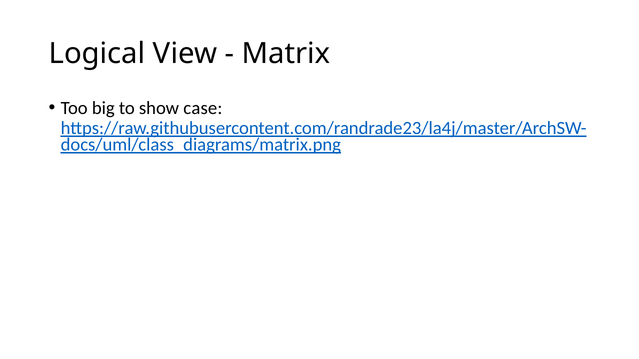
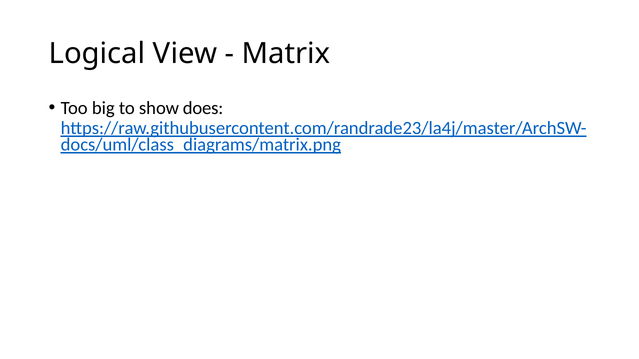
case: case -> does
